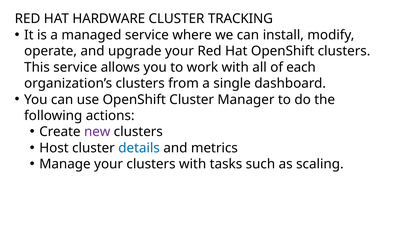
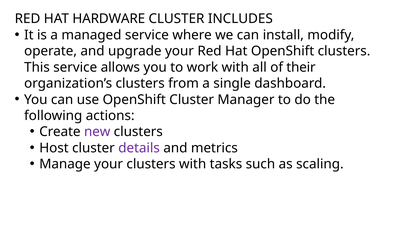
TRACKING: TRACKING -> INCLUDES
each: each -> their
details colour: blue -> purple
